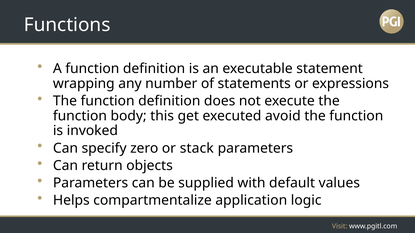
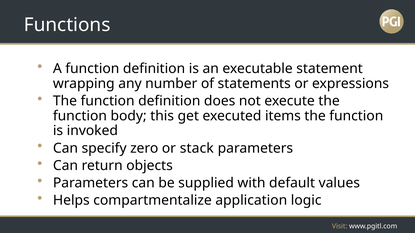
avoid: avoid -> items
